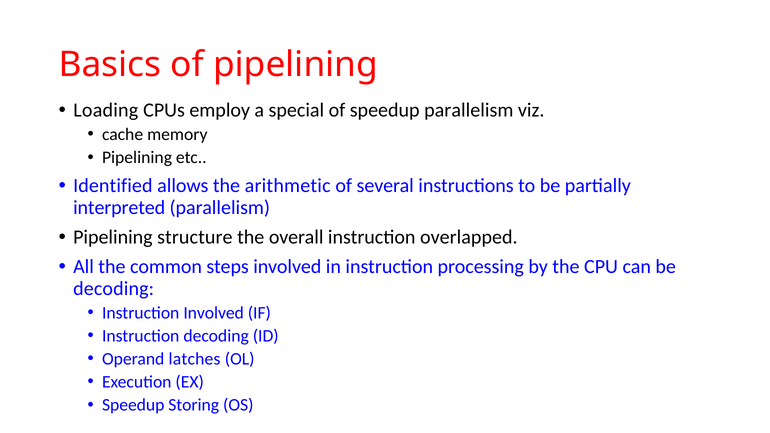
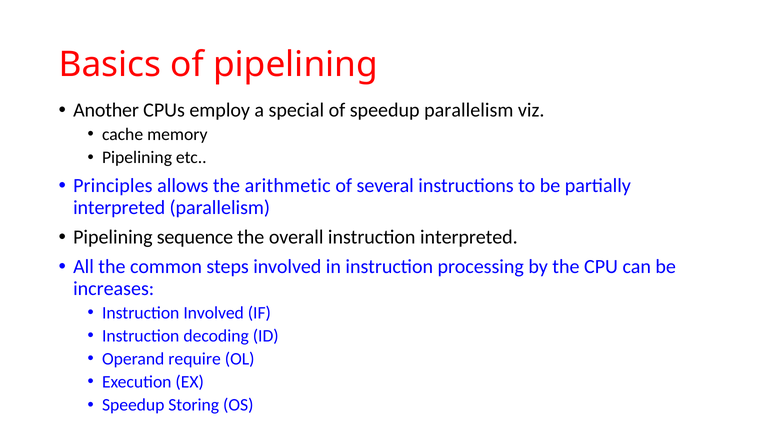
Loading: Loading -> Another
Identified: Identified -> Principles
structure: structure -> sequence
instruction overlapped: overlapped -> interpreted
decoding at (114, 289): decoding -> increases
latches: latches -> require
